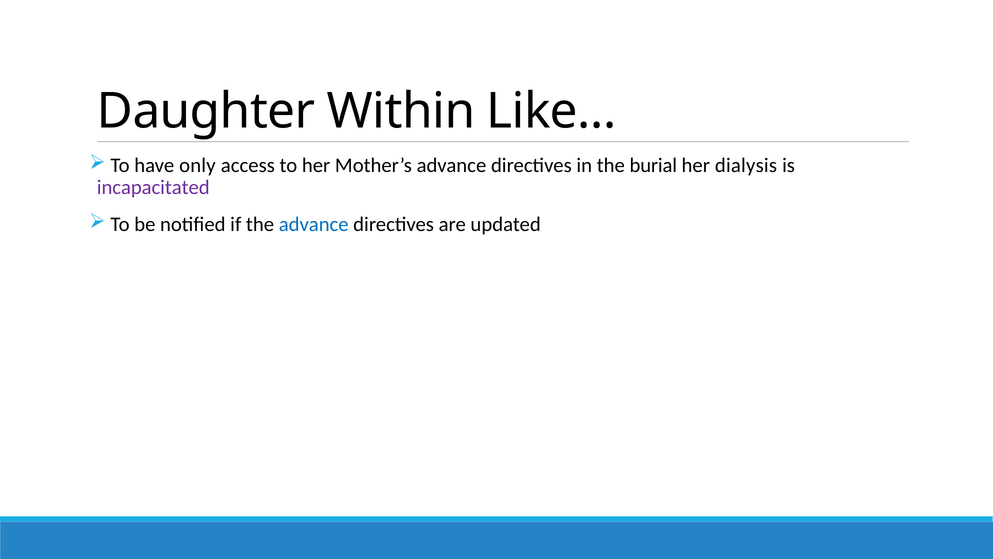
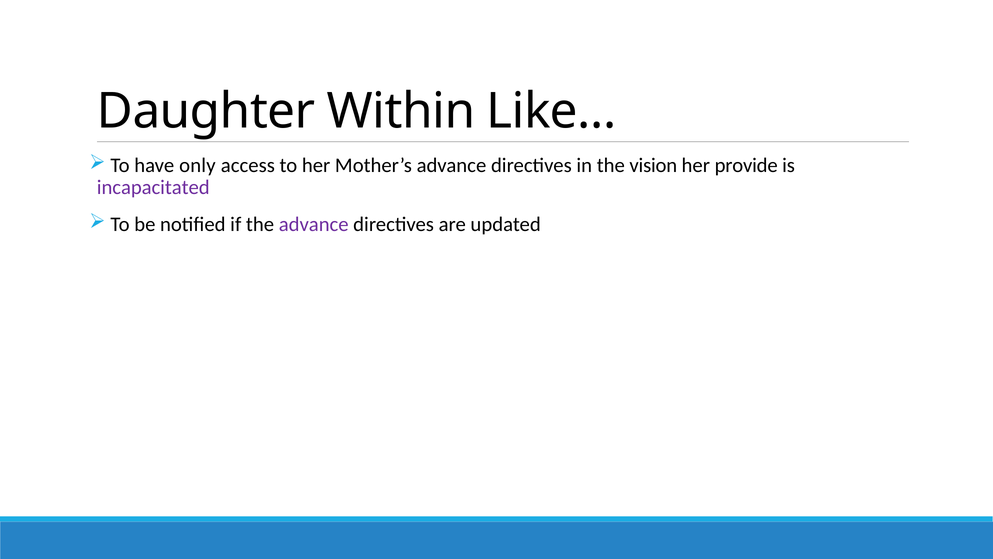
burial: burial -> vision
dialysis: dialysis -> provide
advance at (314, 224) colour: blue -> purple
